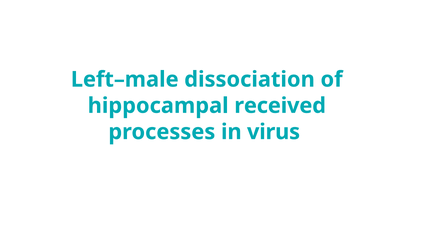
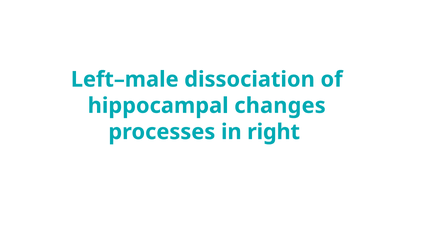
received: received -> changes
virus: virus -> right
